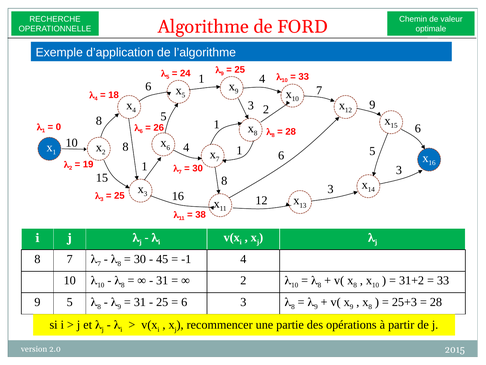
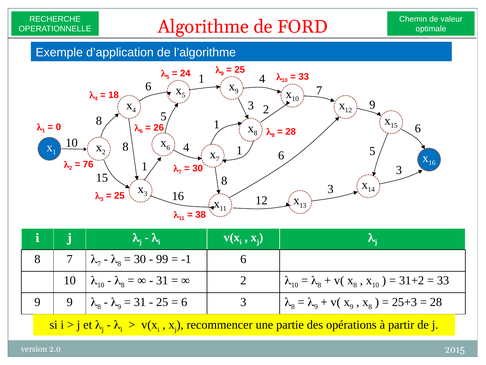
19: 19 -> 76
45: 45 -> 99
-1 4: 4 -> 6
9 5: 5 -> 9
